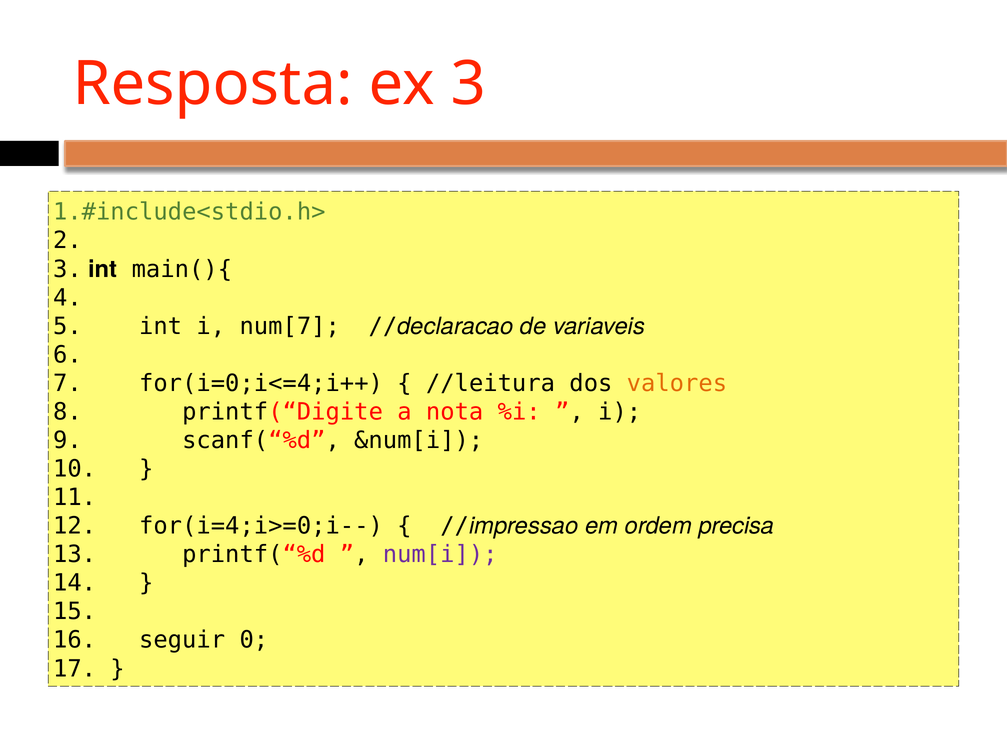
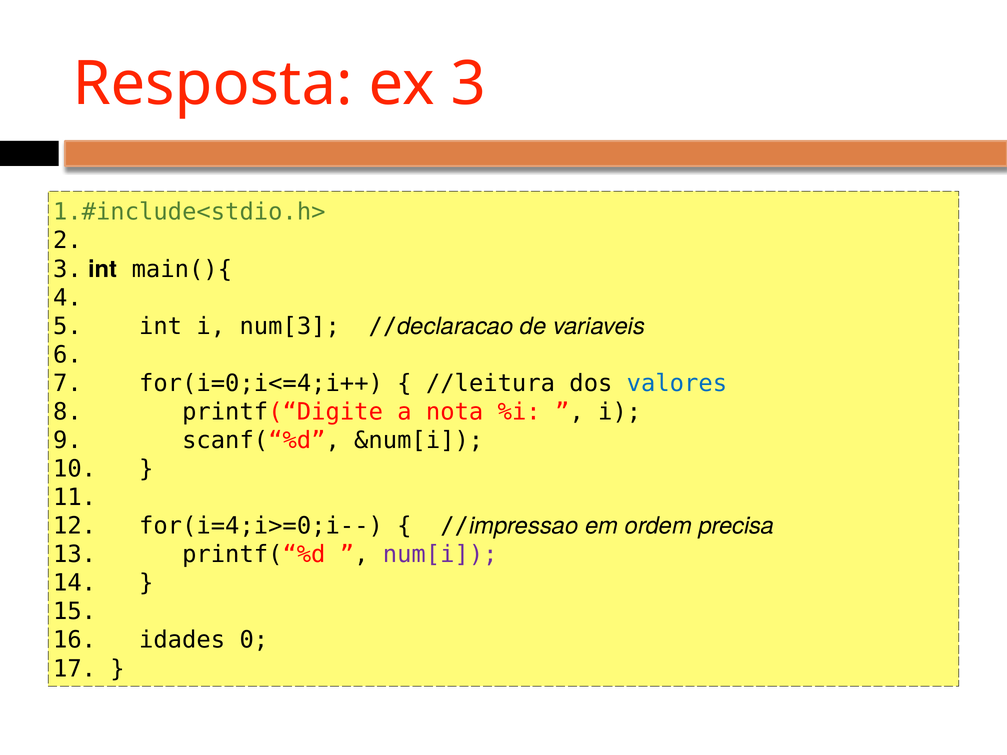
num[7: num[7 -> num[3
valores colour: orange -> blue
seguir: seguir -> idades
